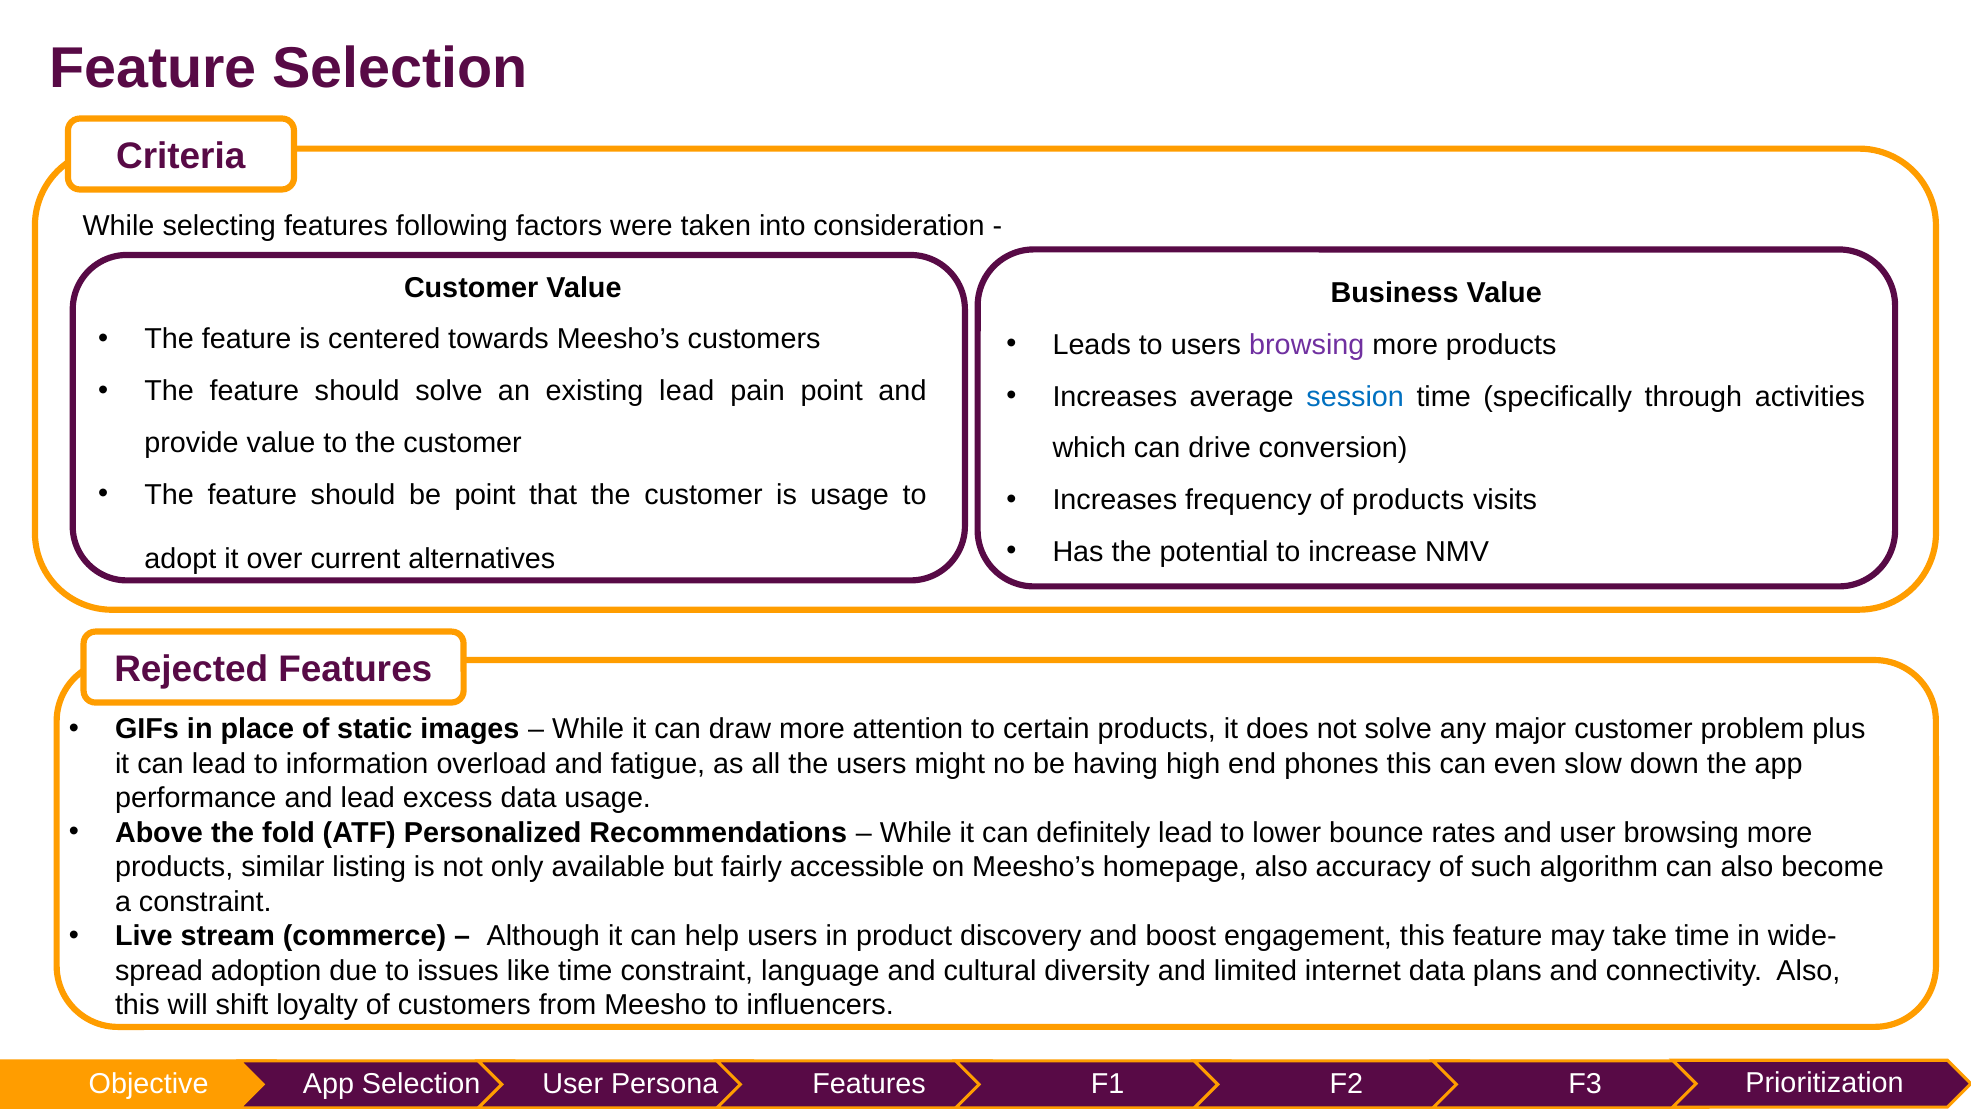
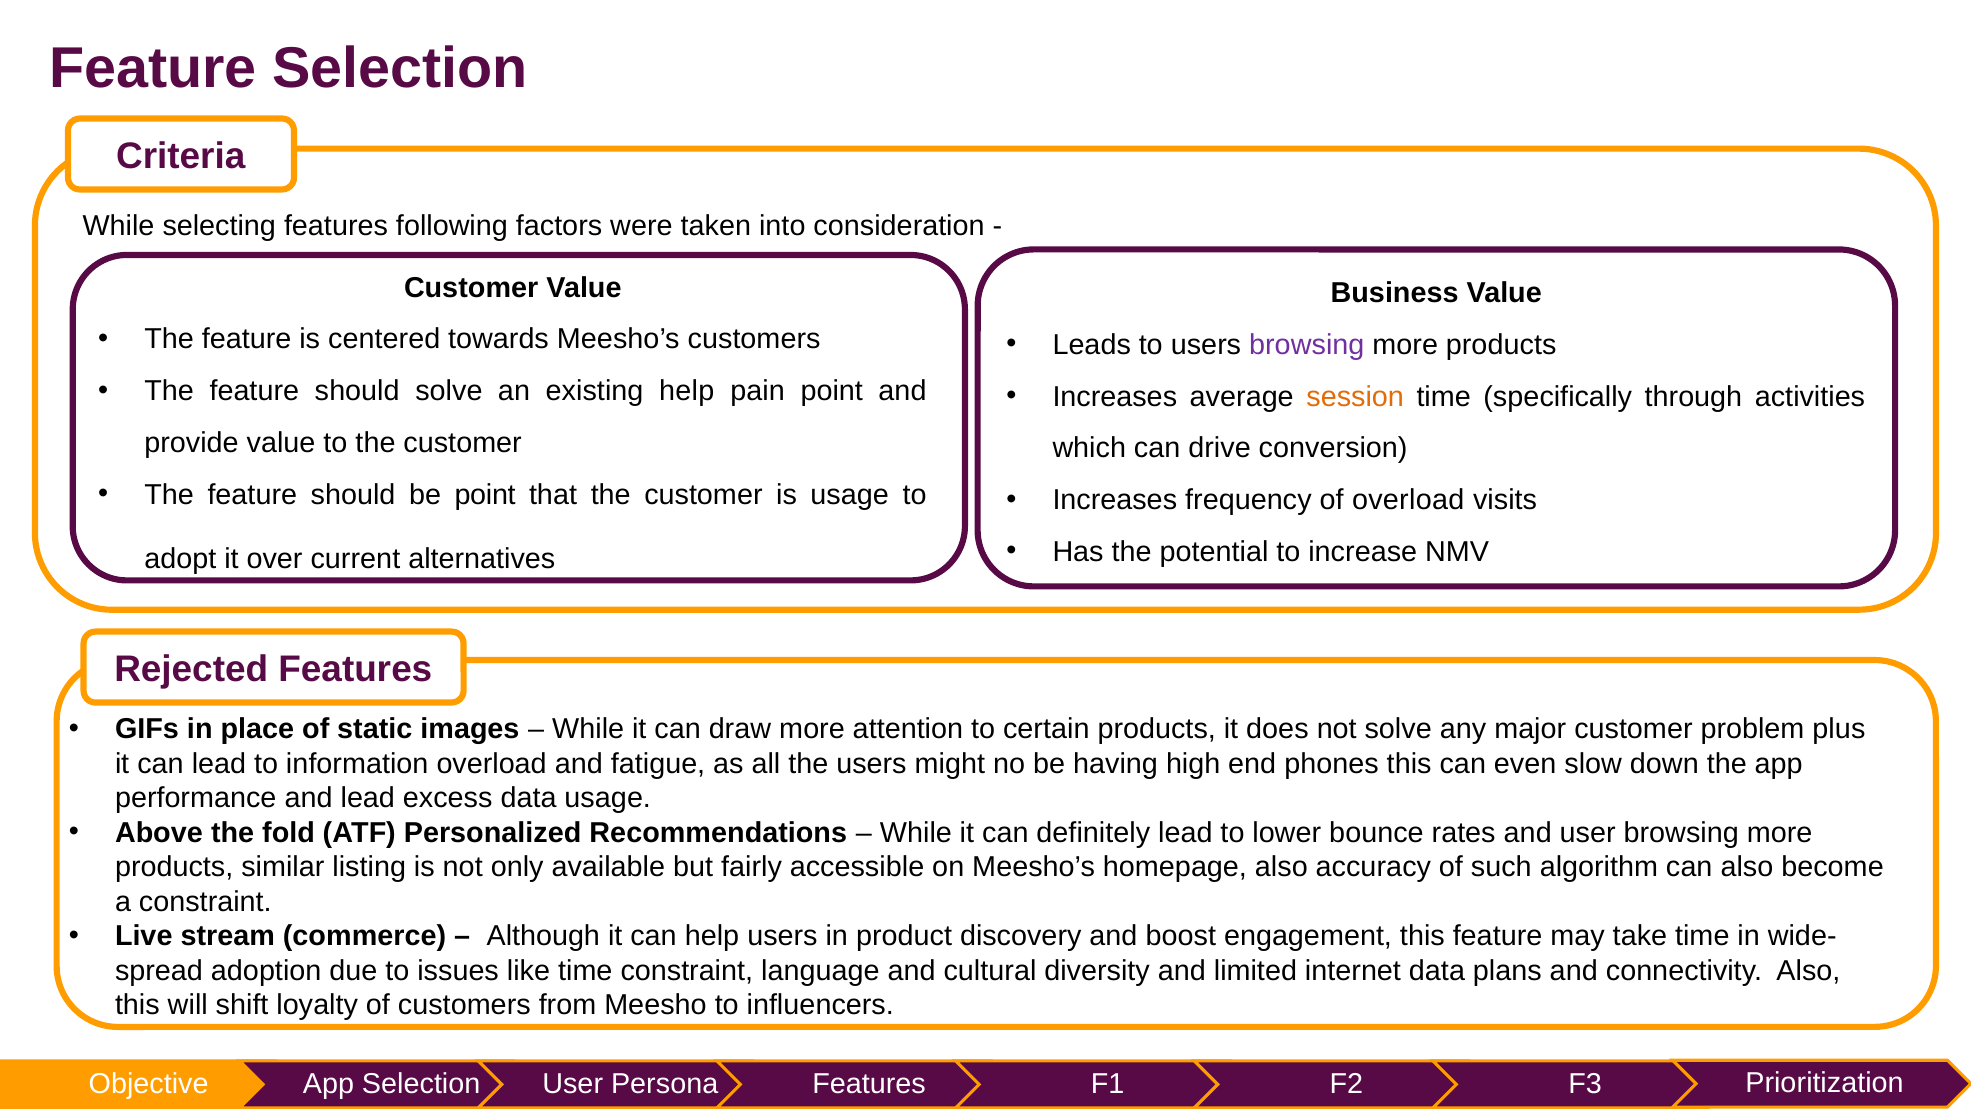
existing lead: lead -> help
session colour: blue -> orange
of products: products -> overload
